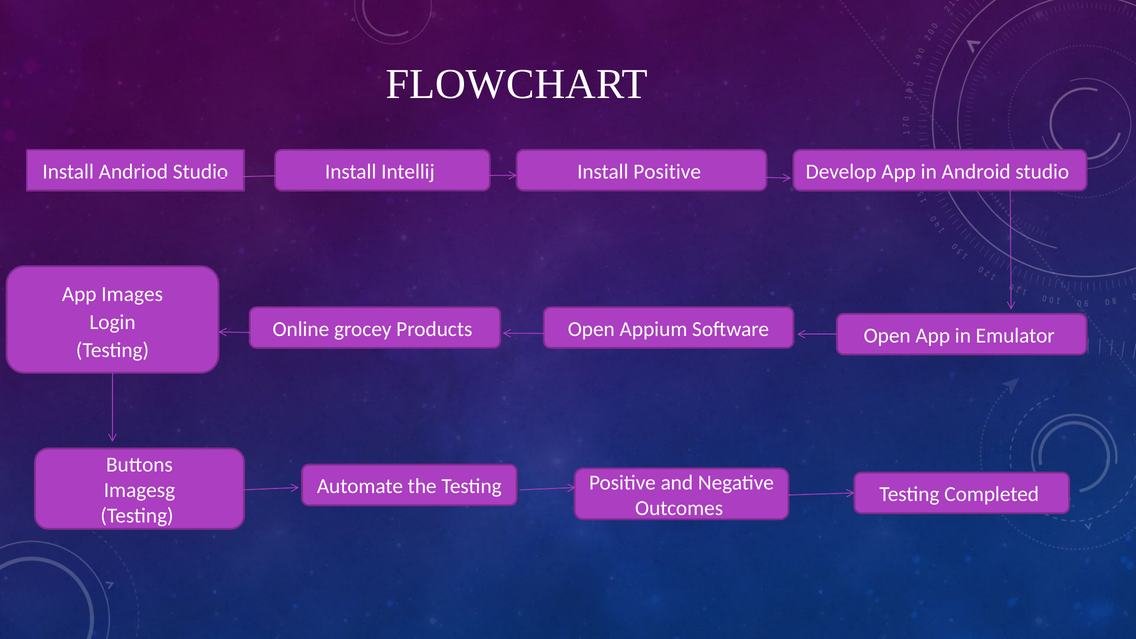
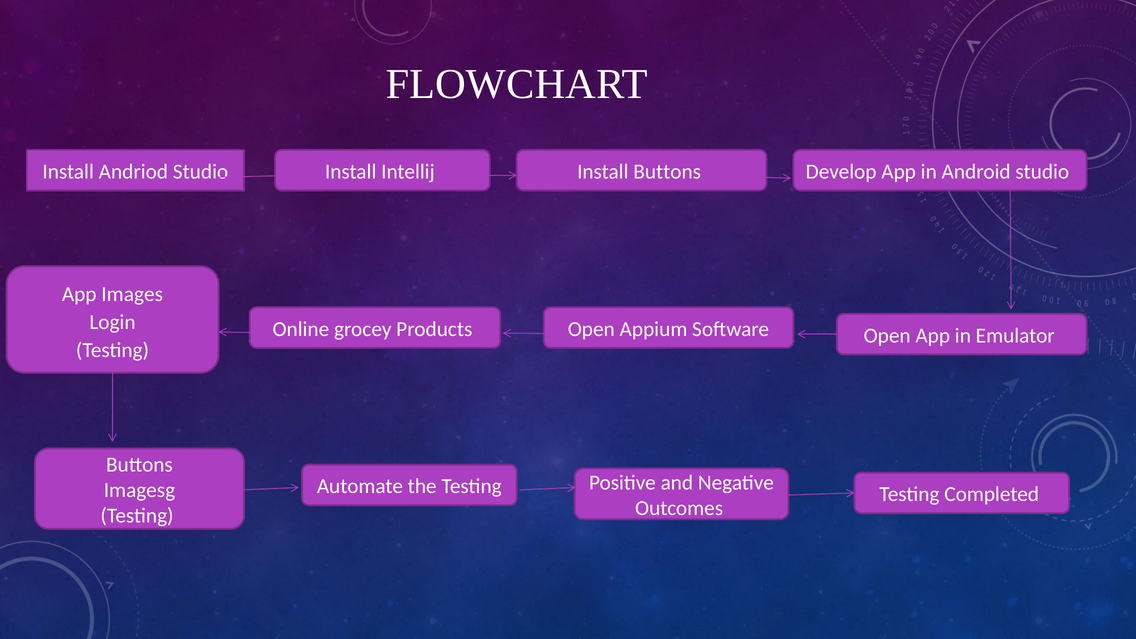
Install Positive: Positive -> Buttons
